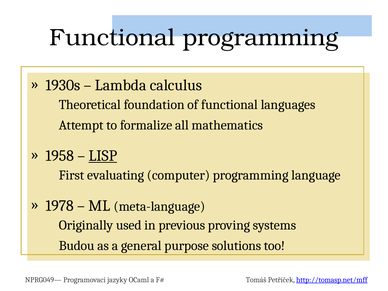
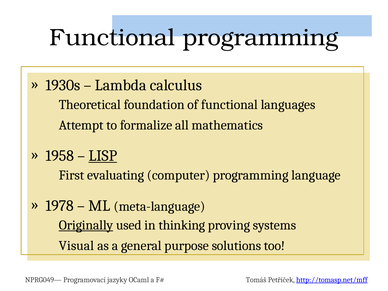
Originally underline: none -> present
previous: previous -> thinking
Budou: Budou -> Visual
